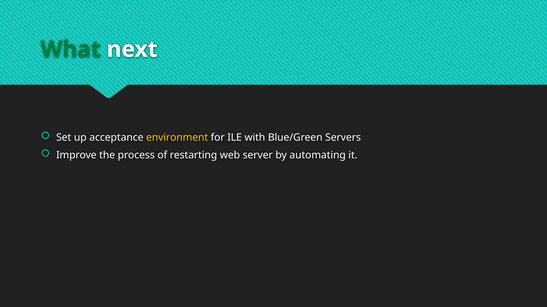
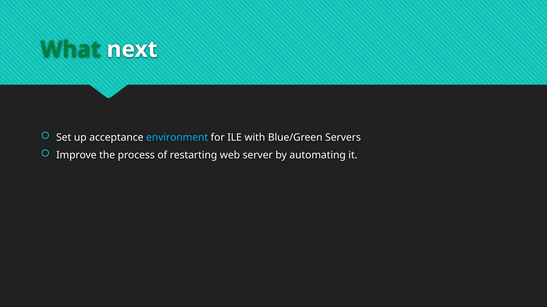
environment colour: yellow -> light blue
